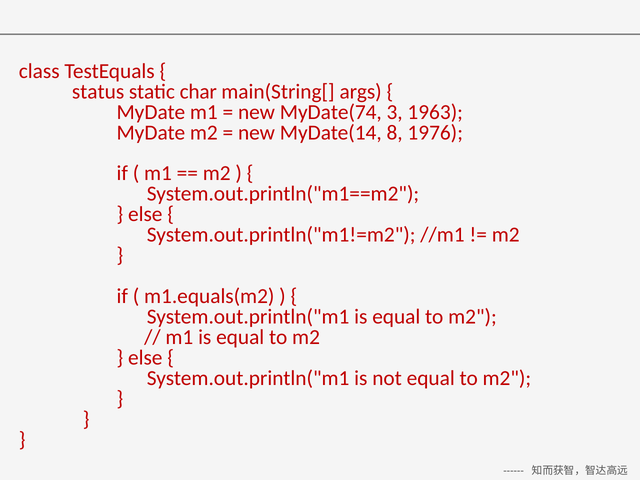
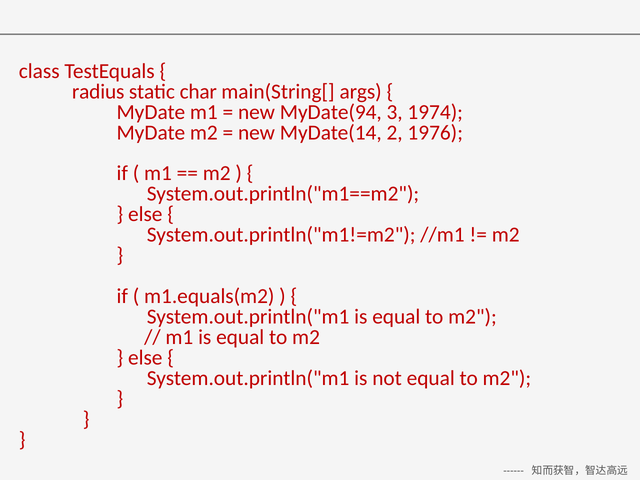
status: status -> radius
MyDate(74: MyDate(74 -> MyDate(94
1963: 1963 -> 1974
8: 8 -> 2
